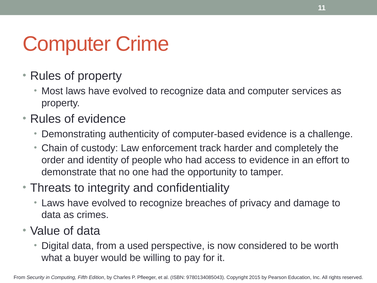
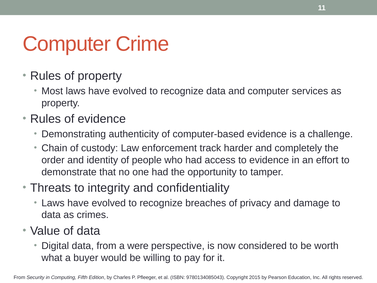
used: used -> were
